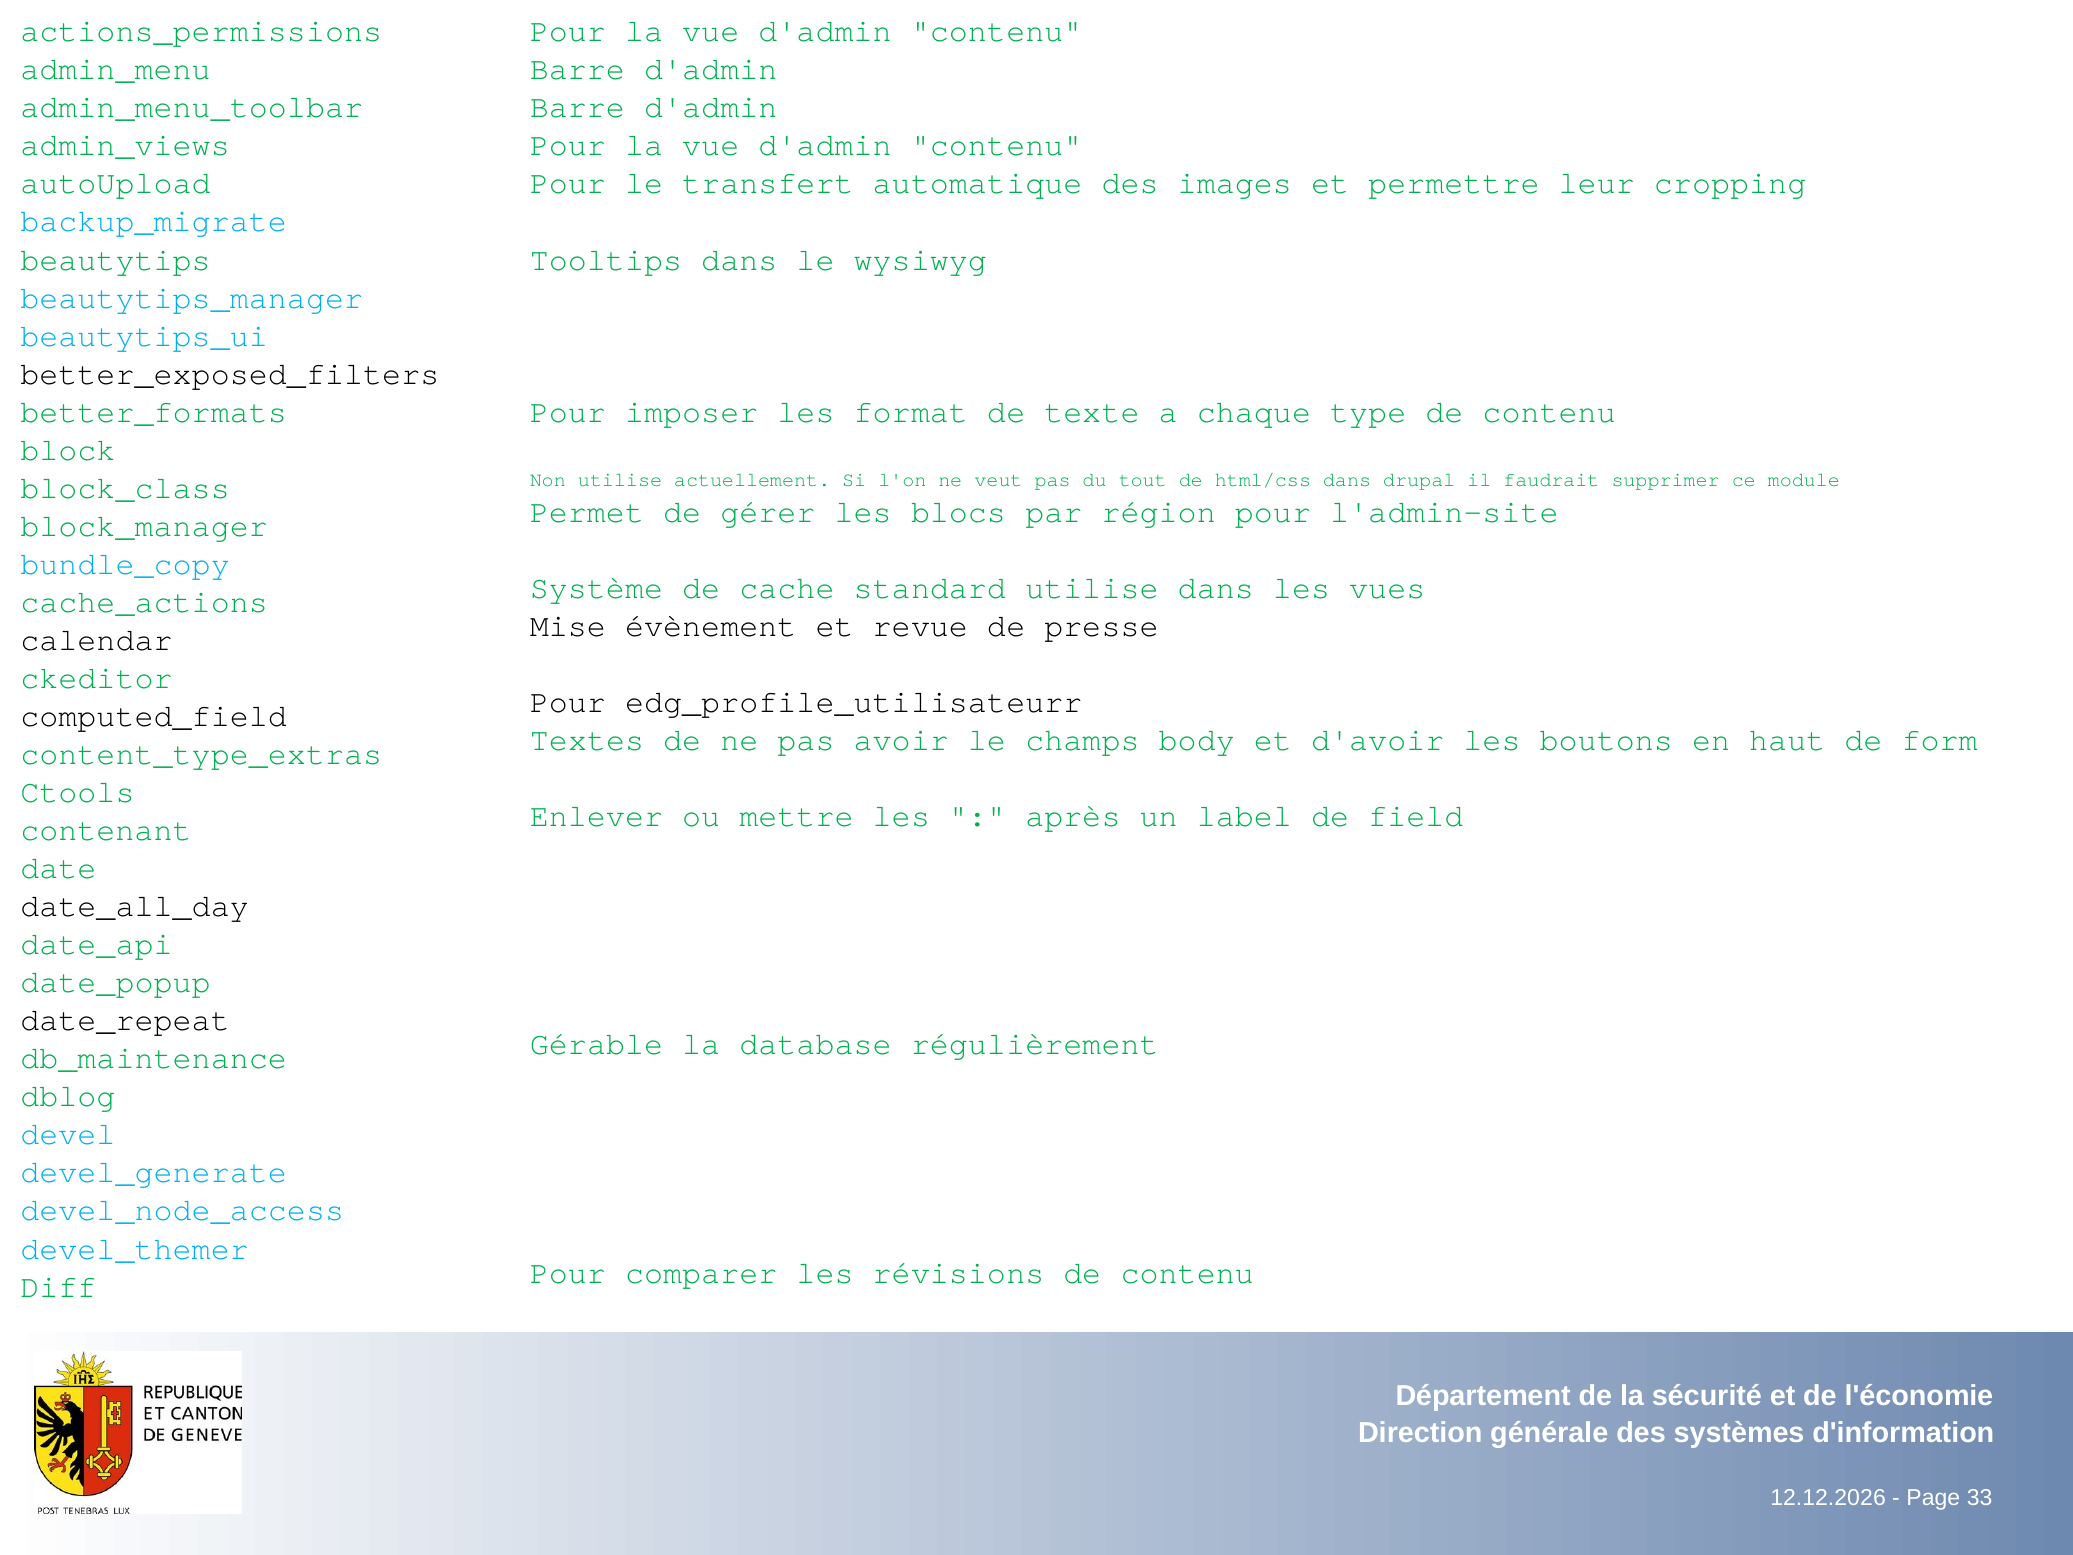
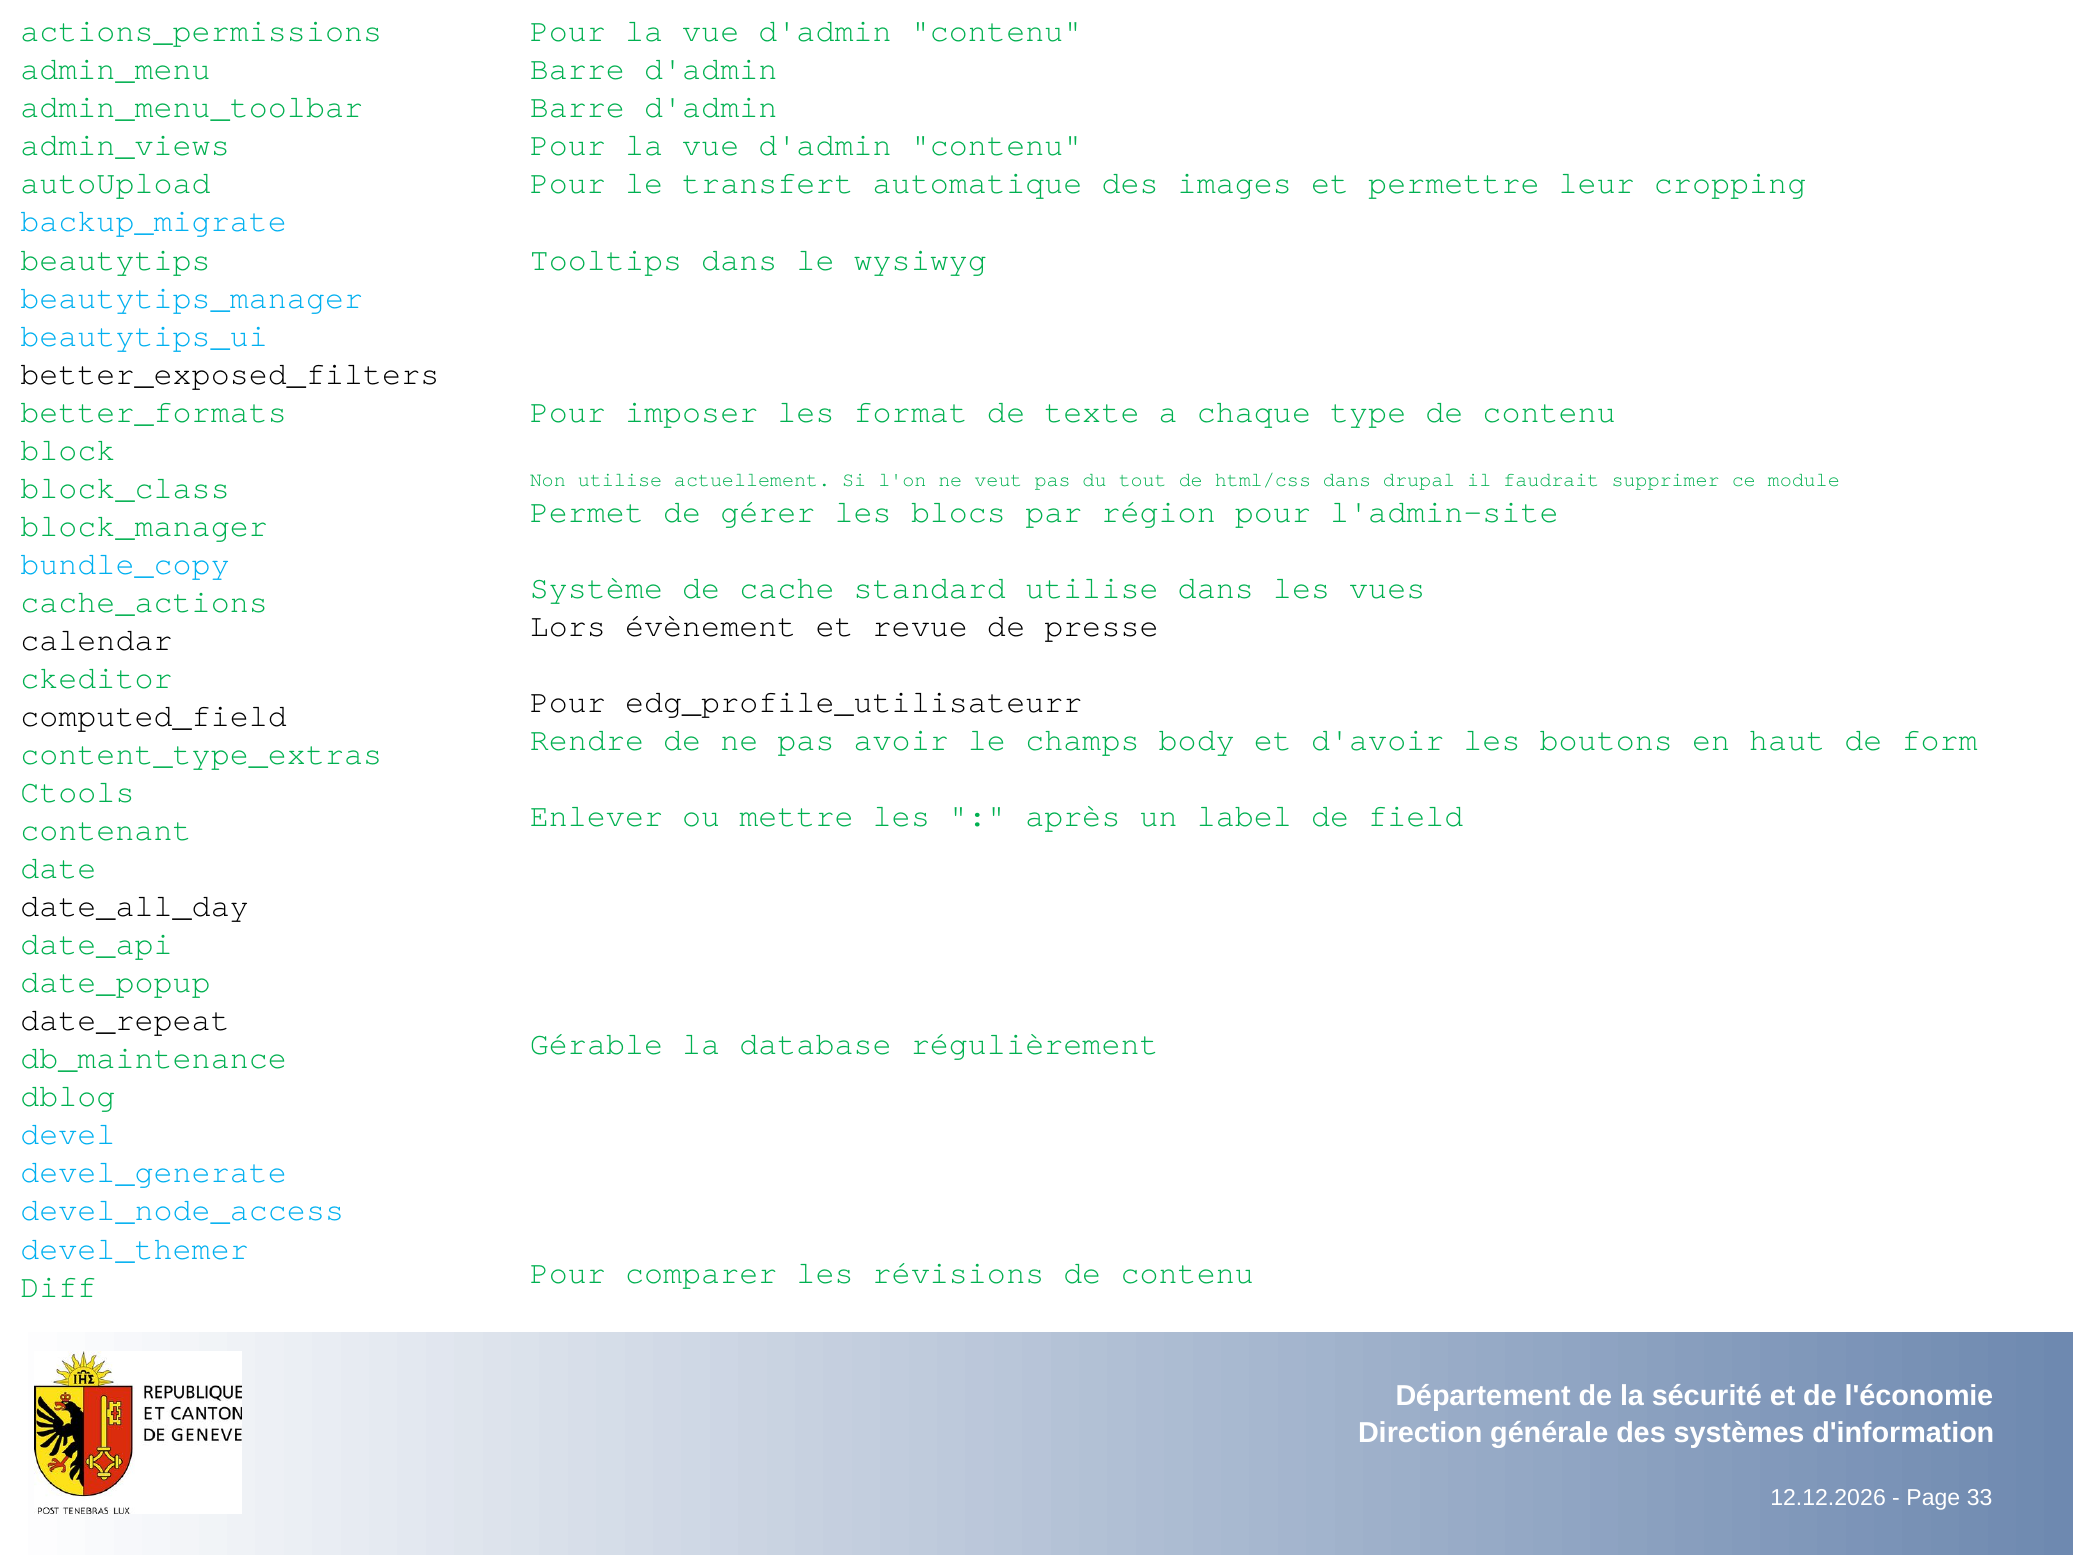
Mise: Mise -> Lors
Textes: Textes -> Rendre
